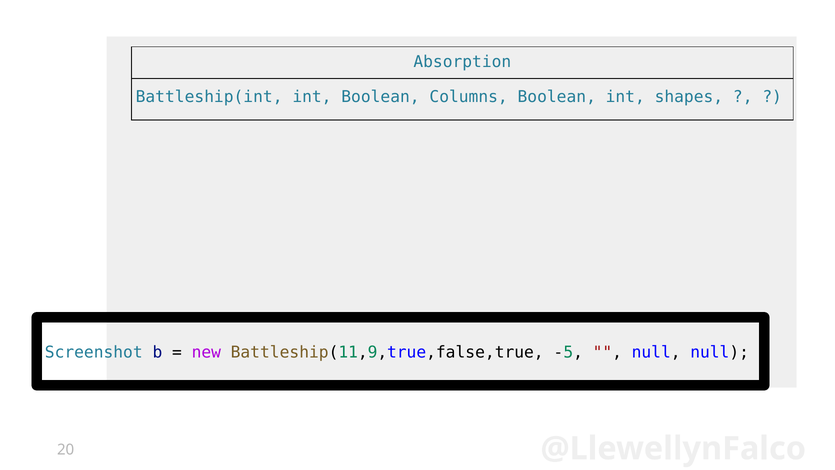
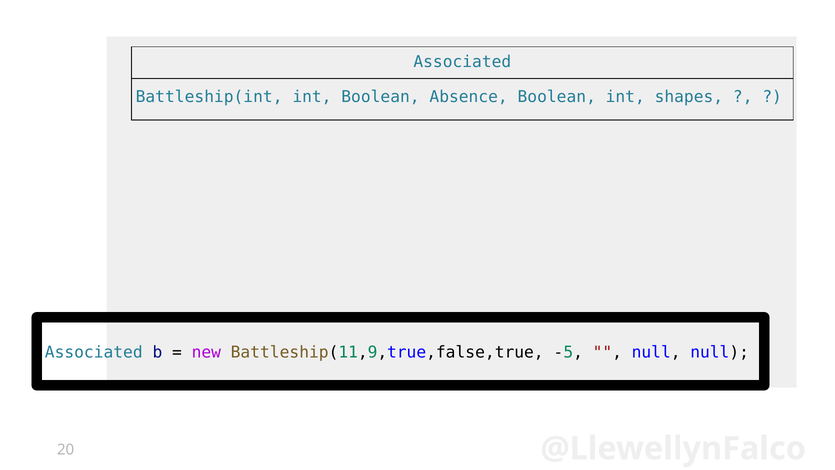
Absorption at (462, 62): Absorption -> Associated
Columns: Columns -> Absence
Screenshot at (94, 352): Screenshot -> Associated
